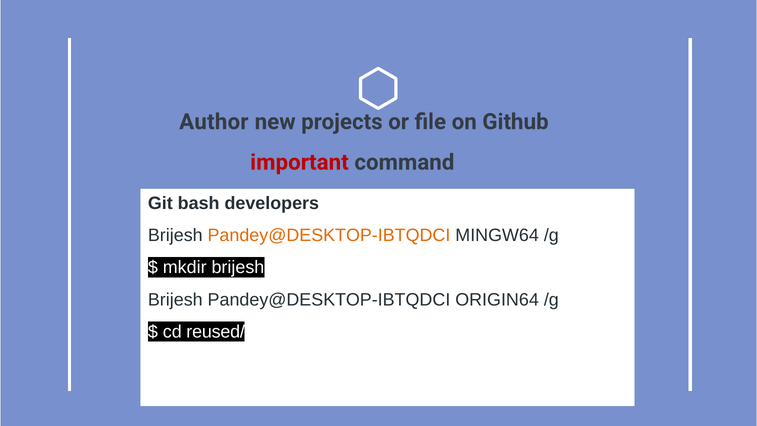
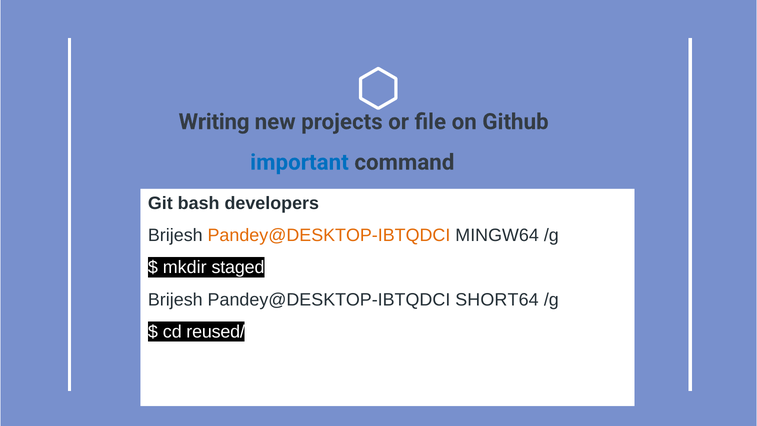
Author: Author -> Writing
important colour: red -> blue
mkdir brijesh: brijesh -> staged
ORIGIN64: ORIGIN64 -> SHORT64
